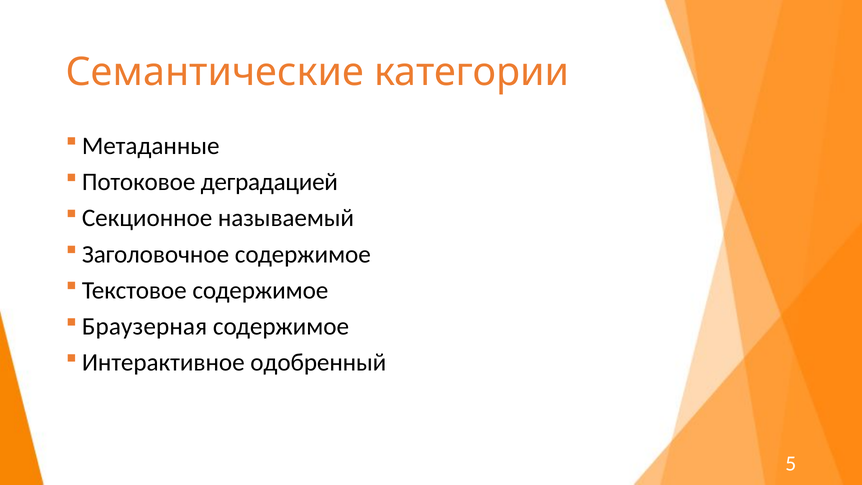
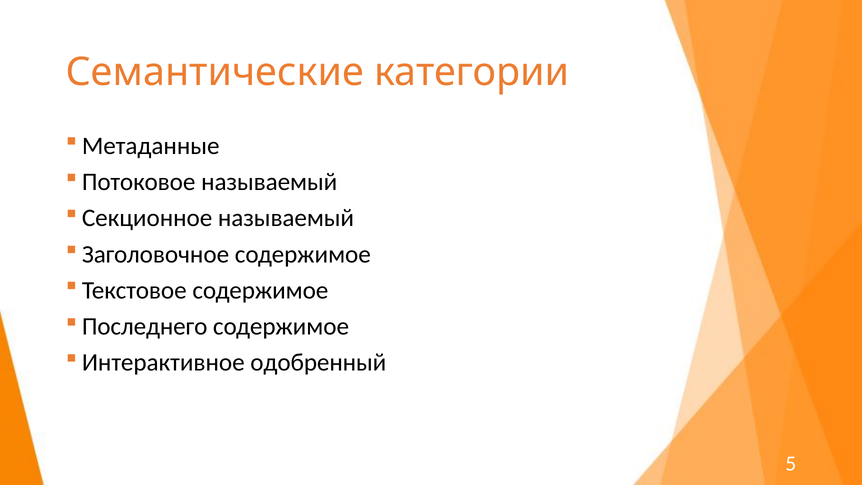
Потоковое деградацией: деградацией -> называемый
Браузерная: Браузерная -> Последнего
